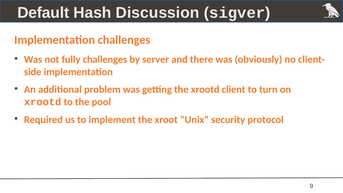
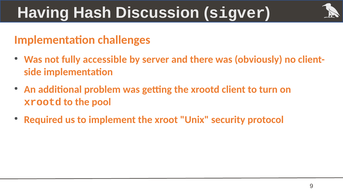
Default: Default -> Having
fully challenges: challenges -> accessible
